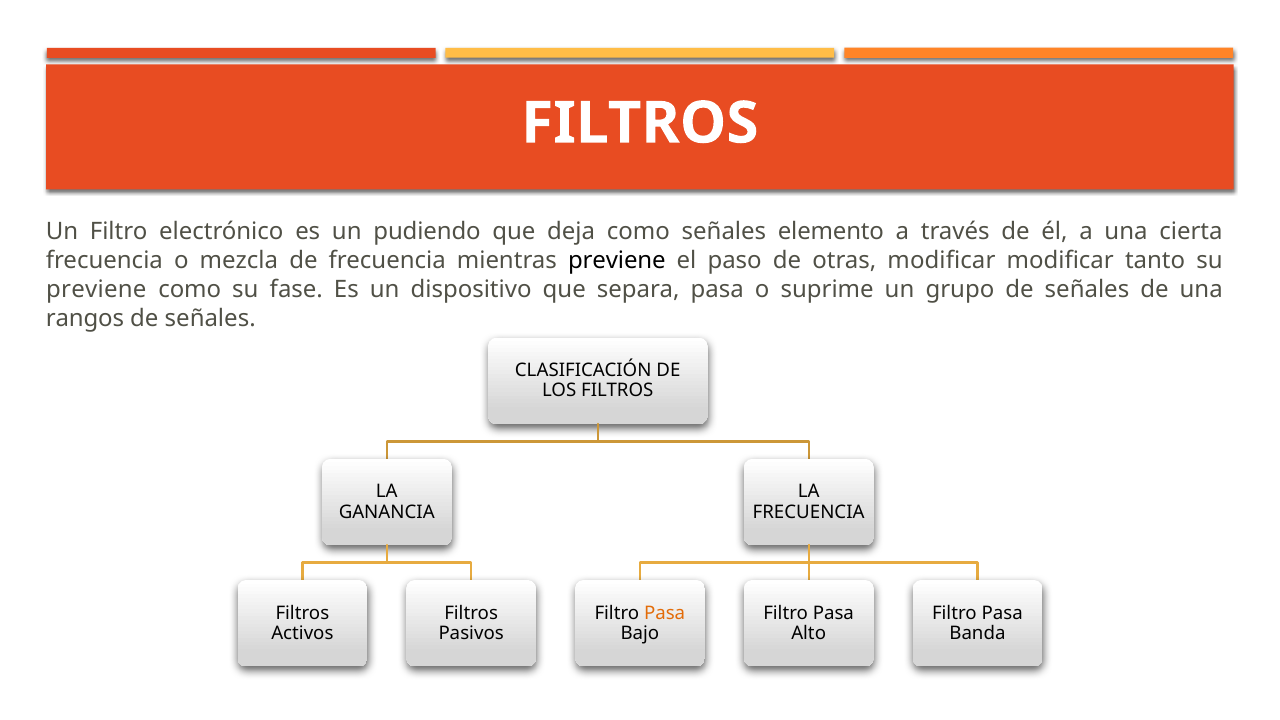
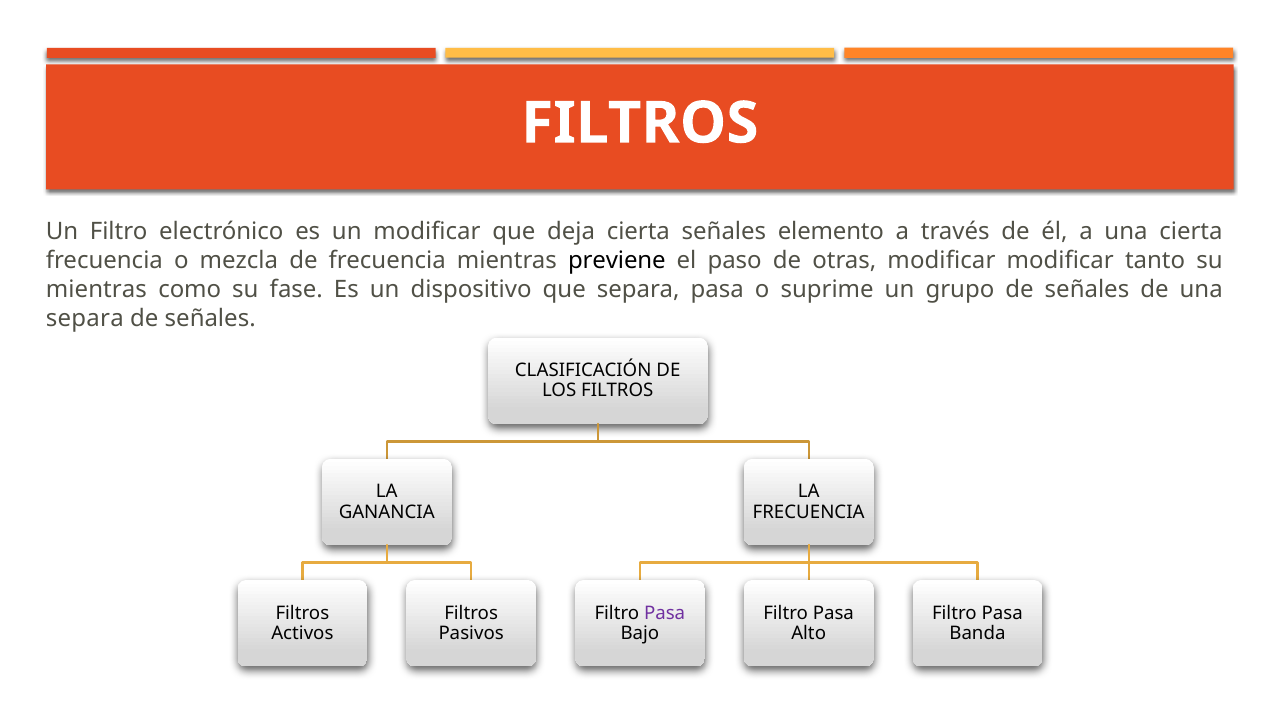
un pudiendo: pudiendo -> modificar
deja como: como -> cierta
previene at (96, 289): previene -> mientras
rangos at (85, 318): rangos -> separa
Pasa at (665, 613) colour: orange -> purple
